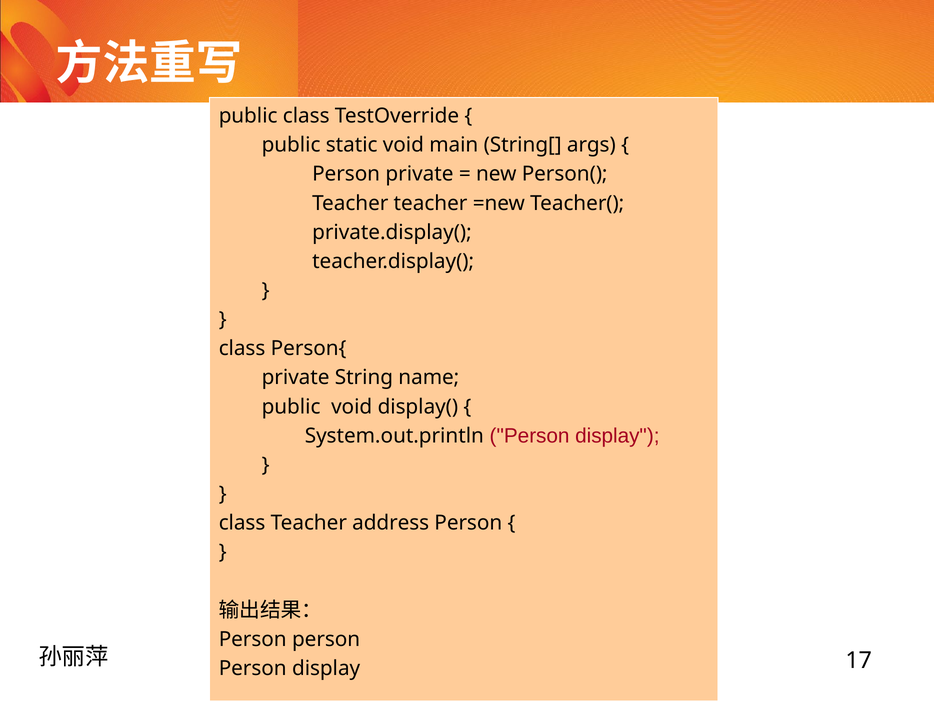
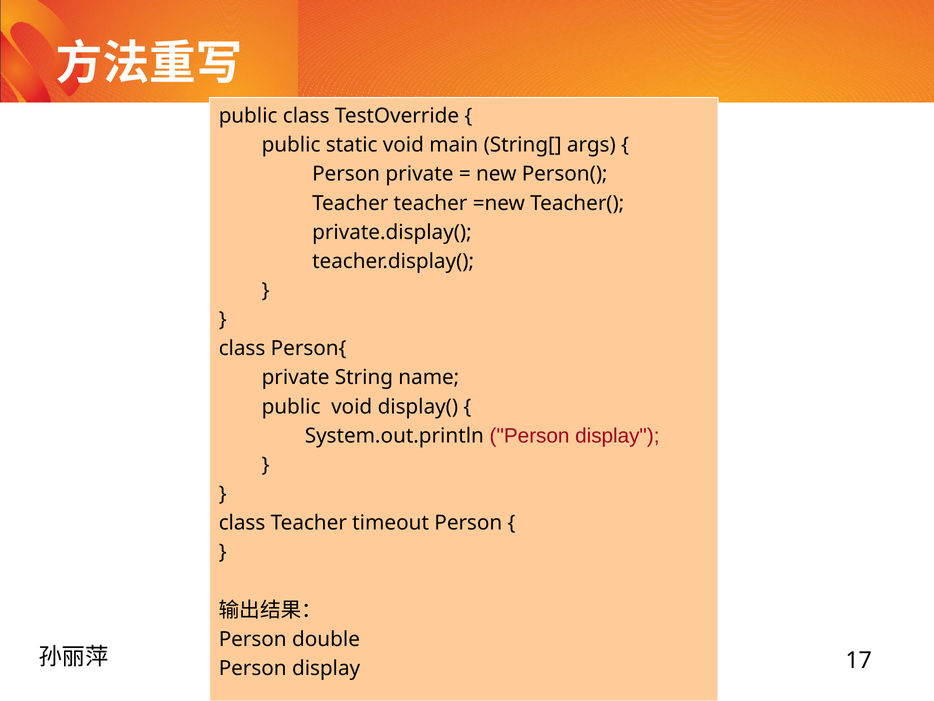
address: address -> timeout
person at (326, 639): person -> double
